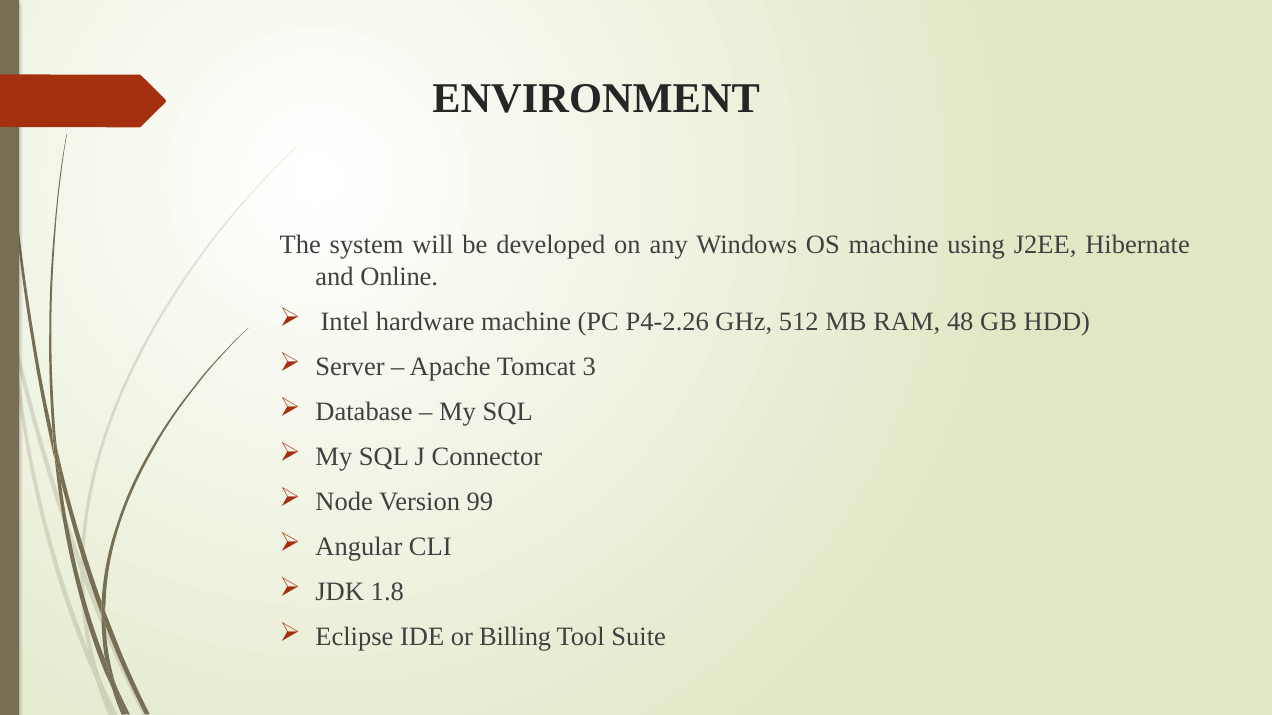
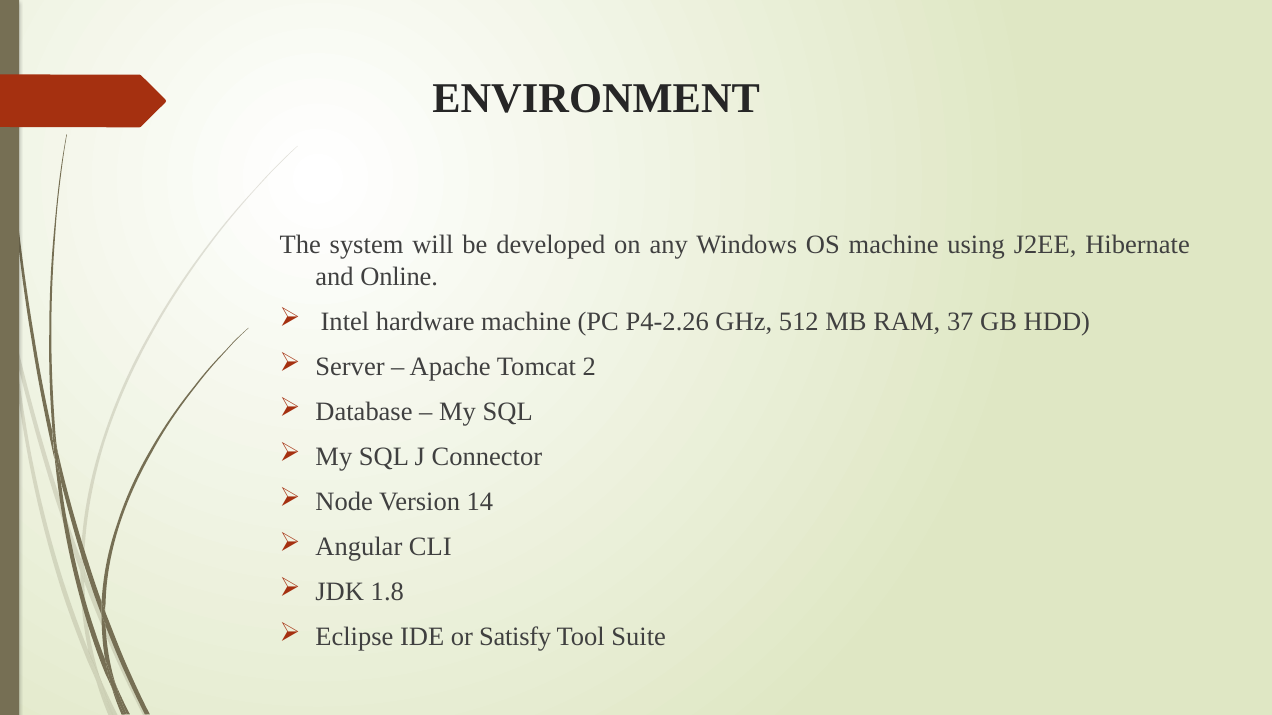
48: 48 -> 37
3: 3 -> 2
99: 99 -> 14
Billing: Billing -> Satisfy
